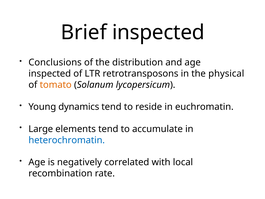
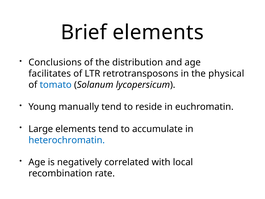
Brief inspected: inspected -> elements
inspected at (50, 73): inspected -> facilitates
tomato colour: orange -> blue
dynamics: dynamics -> manually
